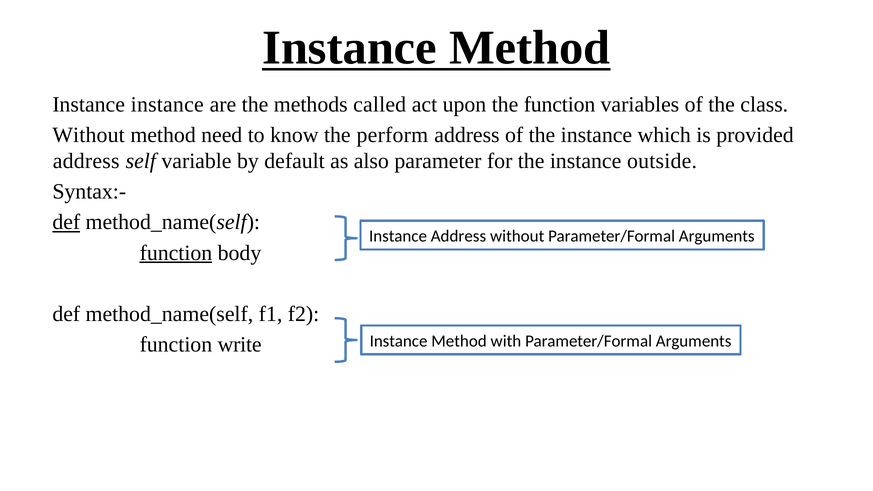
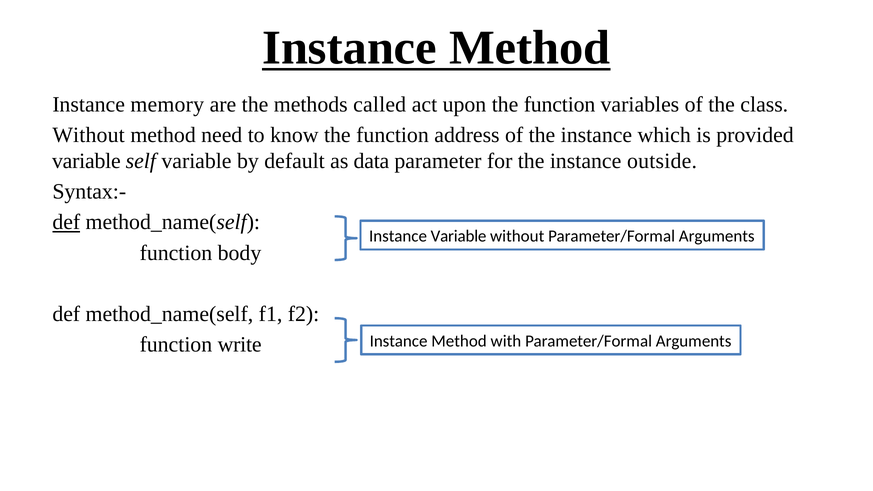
Instance instance: instance -> memory
know the perform: perform -> function
address at (86, 161): address -> variable
also: also -> data
Instance Address: Address -> Variable
function at (176, 253) underline: present -> none
